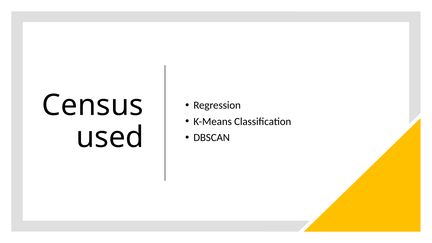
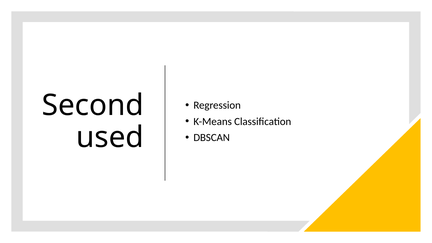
Census: Census -> Second
